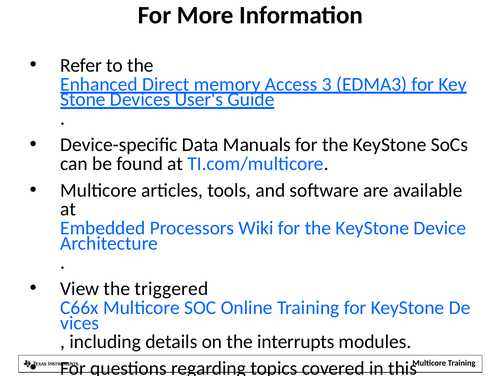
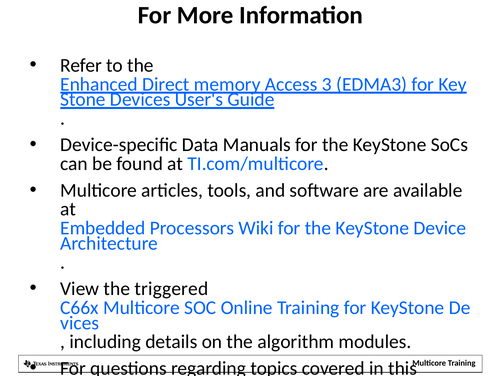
interrupts: interrupts -> algorithm
